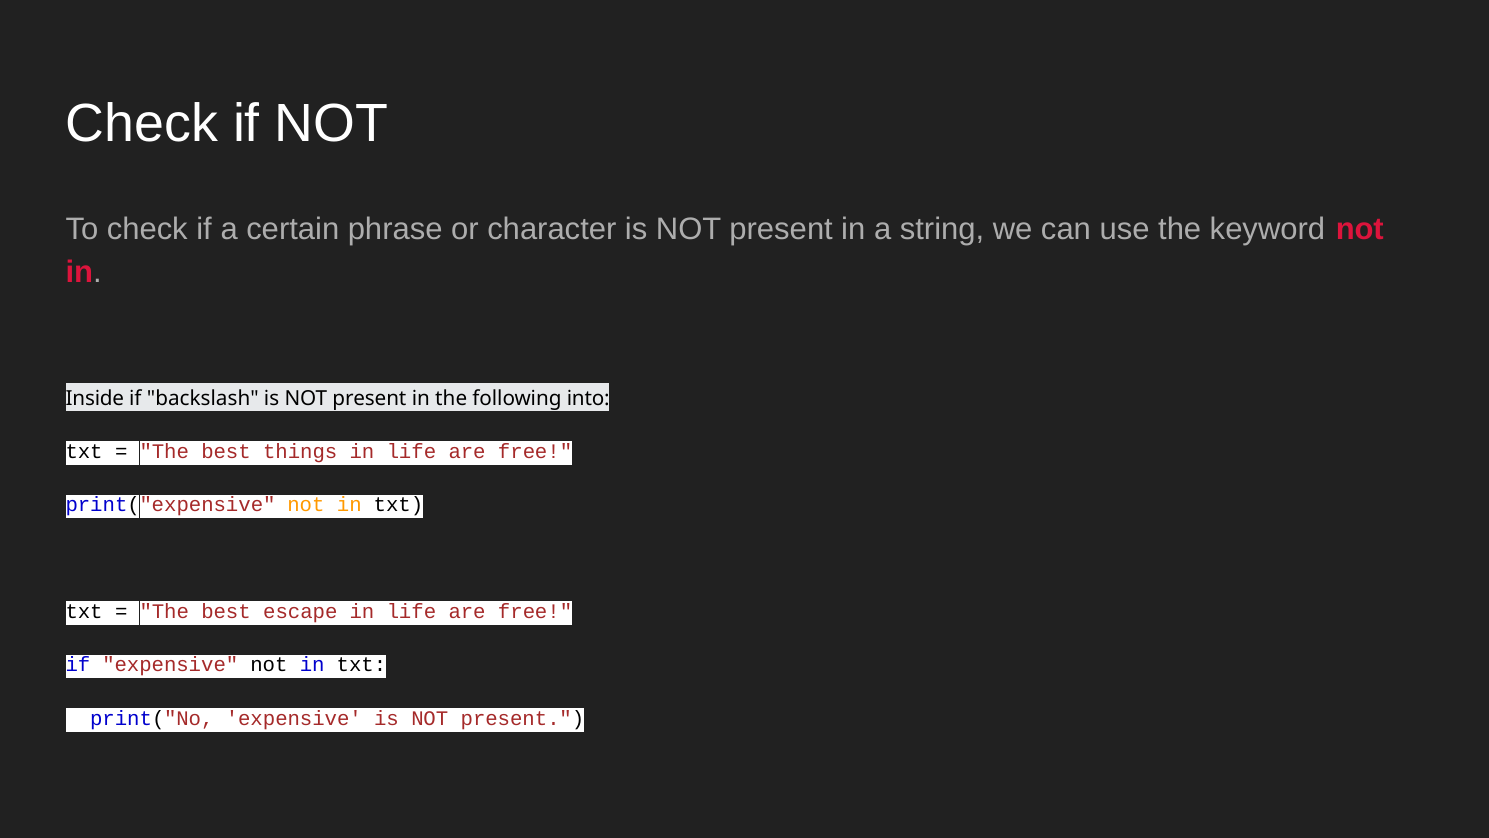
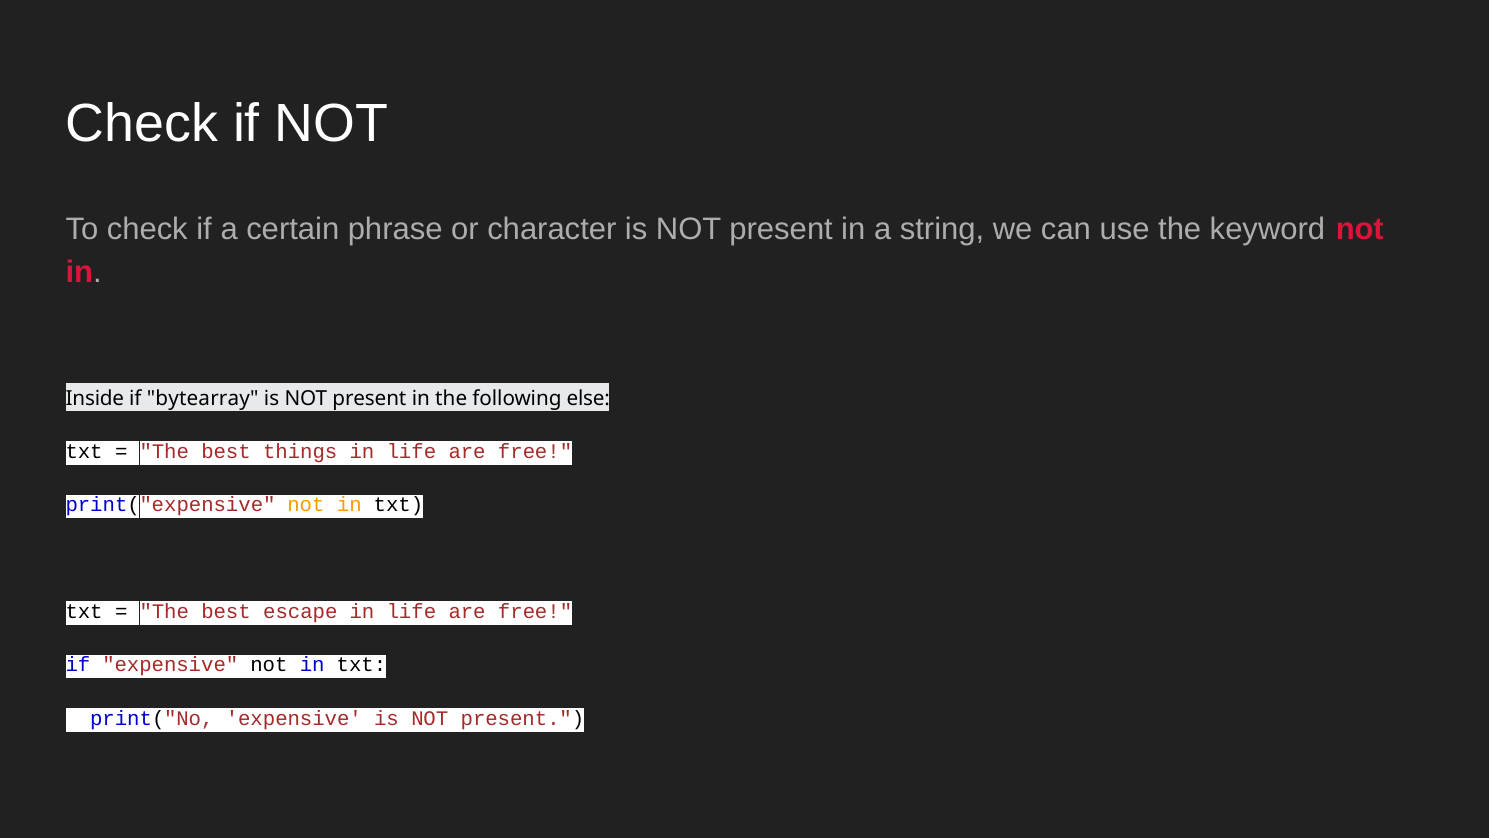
backslash: backslash -> bytearray
into: into -> else
